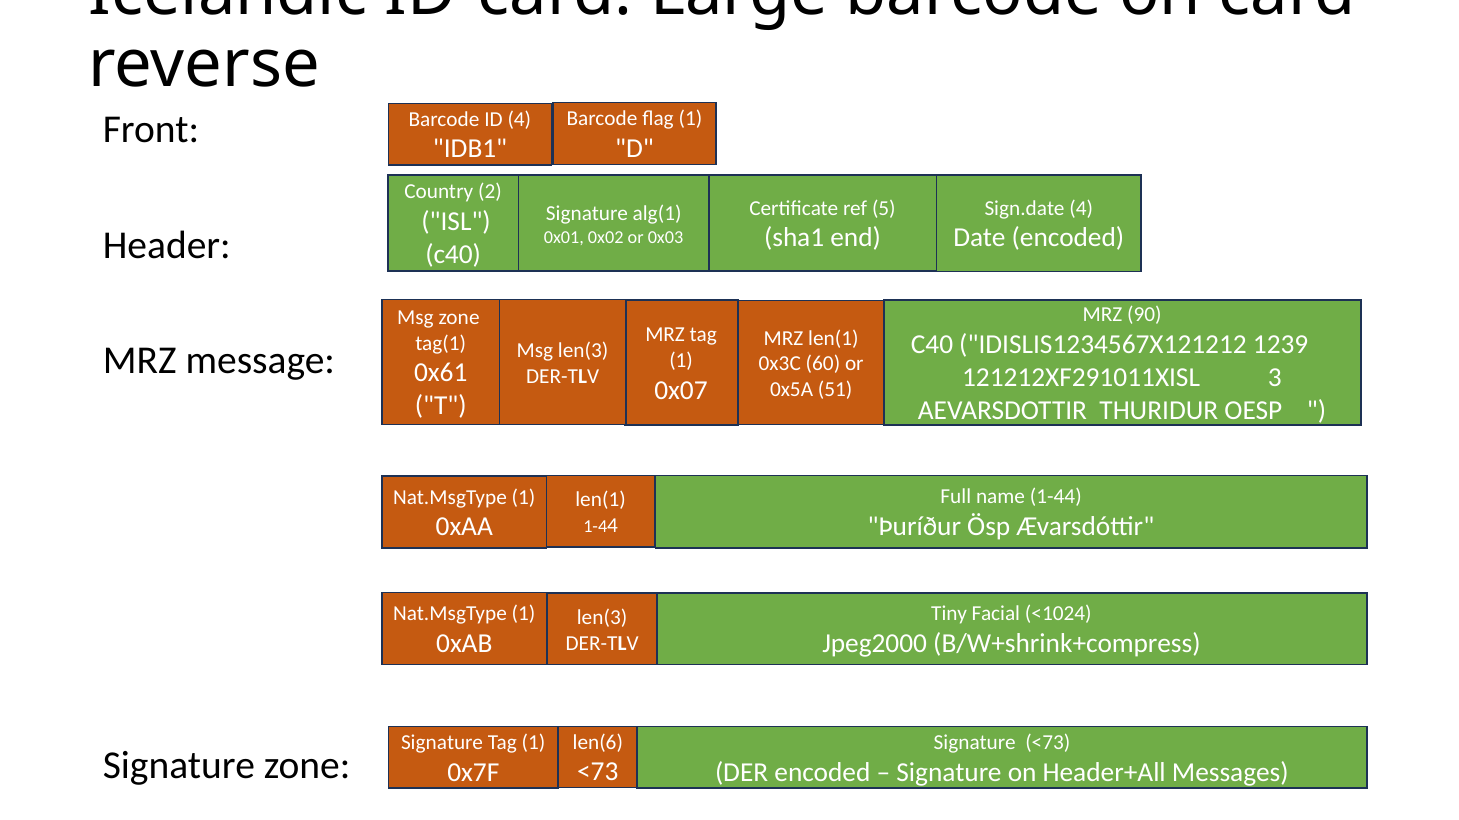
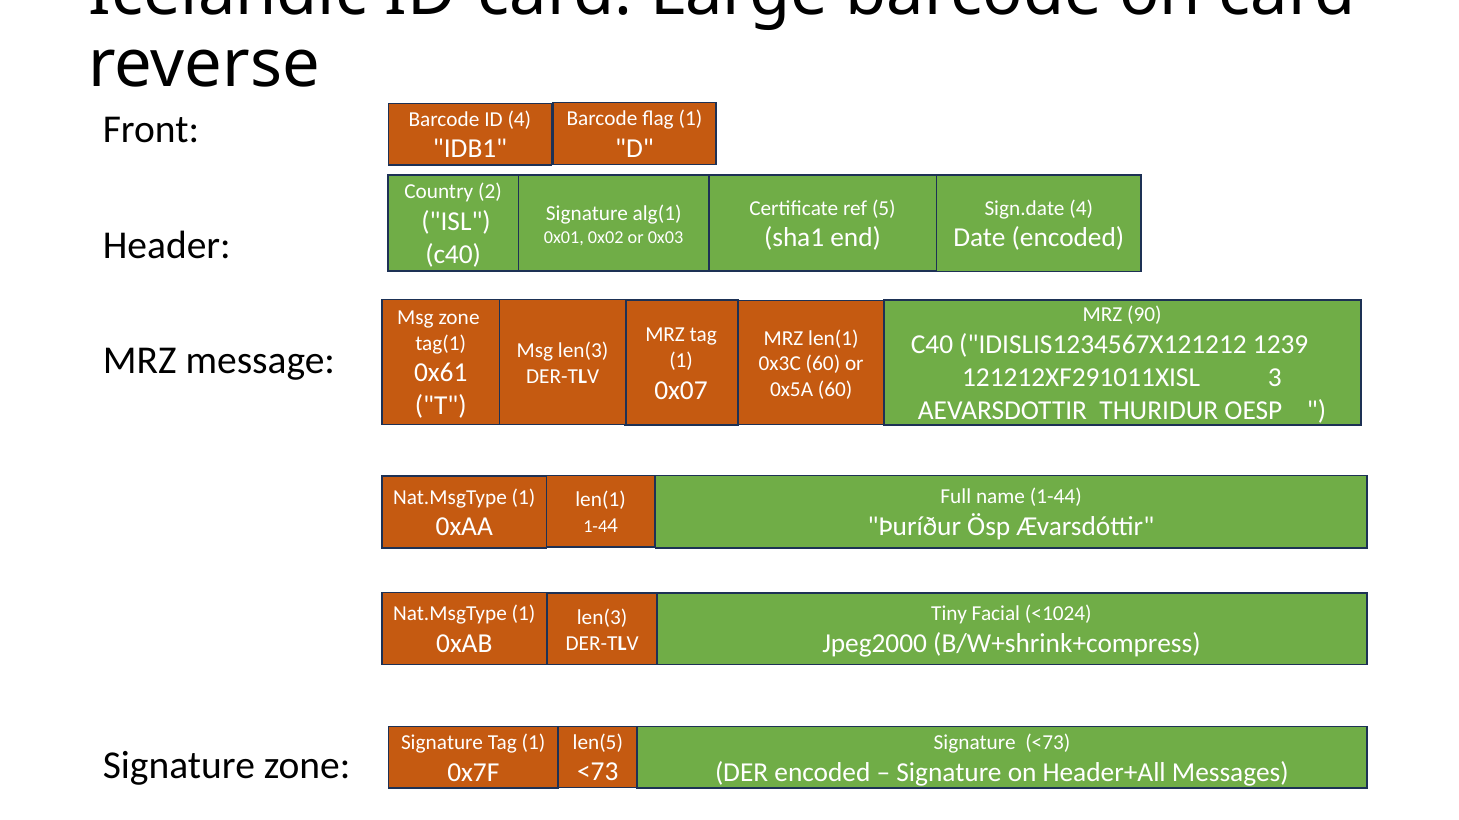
0x5A 51: 51 -> 60
len(6: len(6 -> len(5
